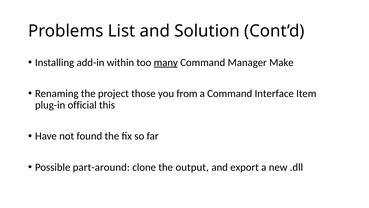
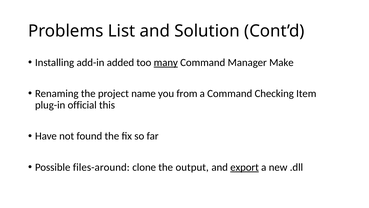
within: within -> added
those: those -> name
Interface: Interface -> Checking
part-around: part-around -> files-around
export underline: none -> present
